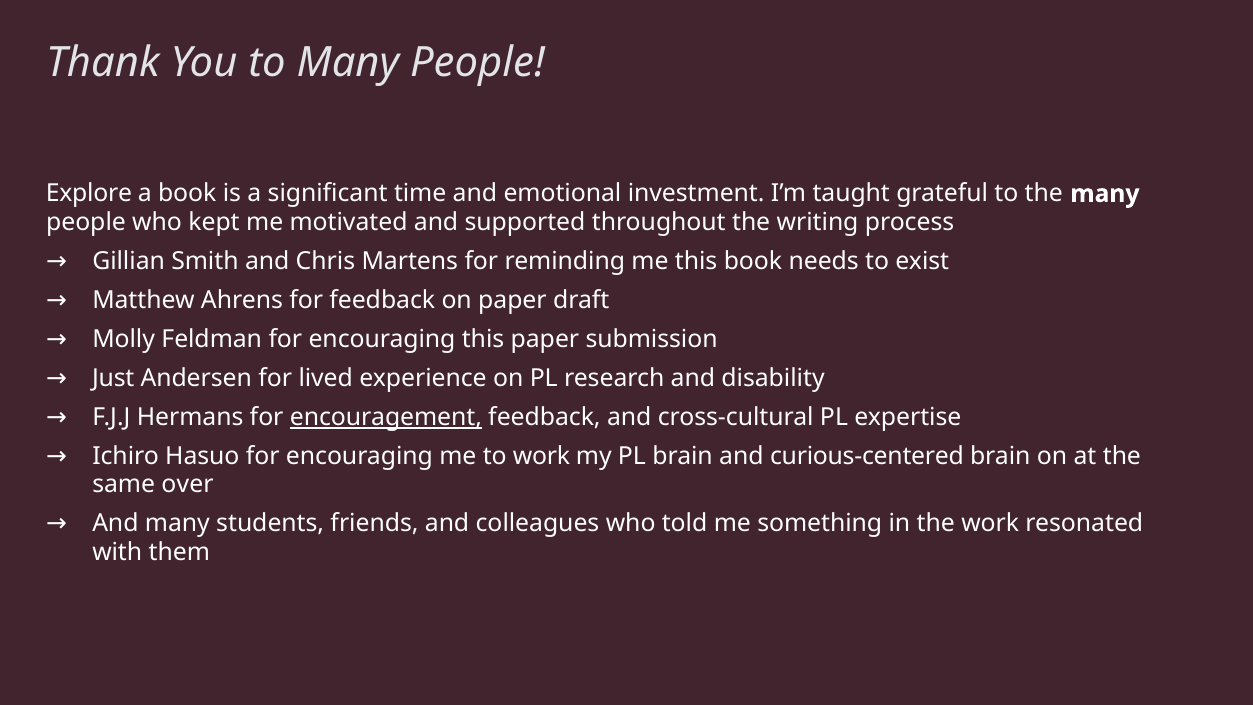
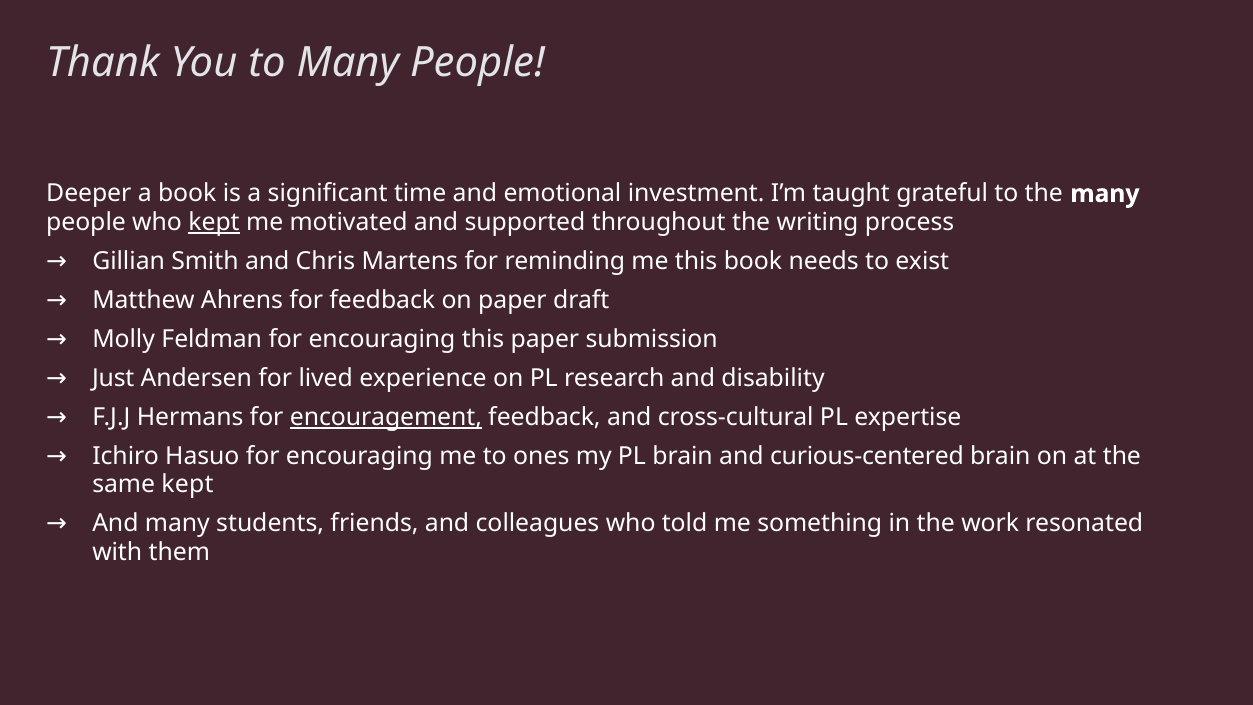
Explore: Explore -> Deeper
kept at (214, 222) underline: none -> present
to work: work -> ones
same over: over -> kept
